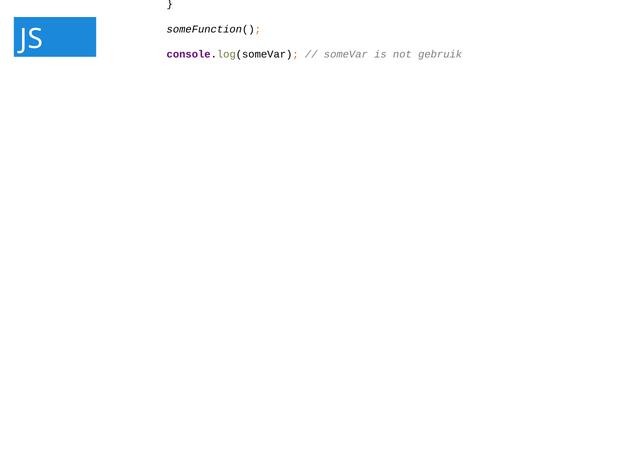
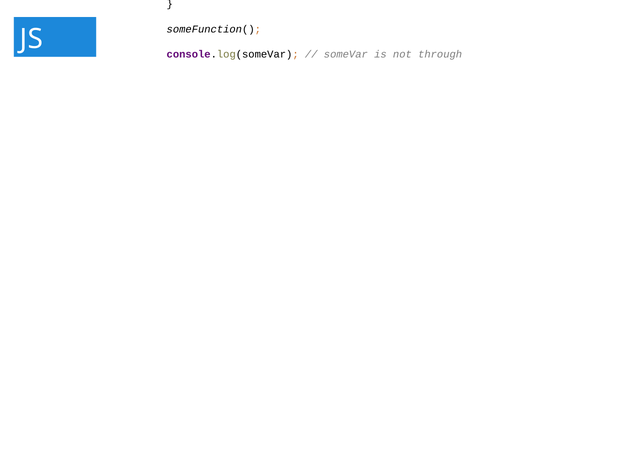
gebruik: gebruik -> through
